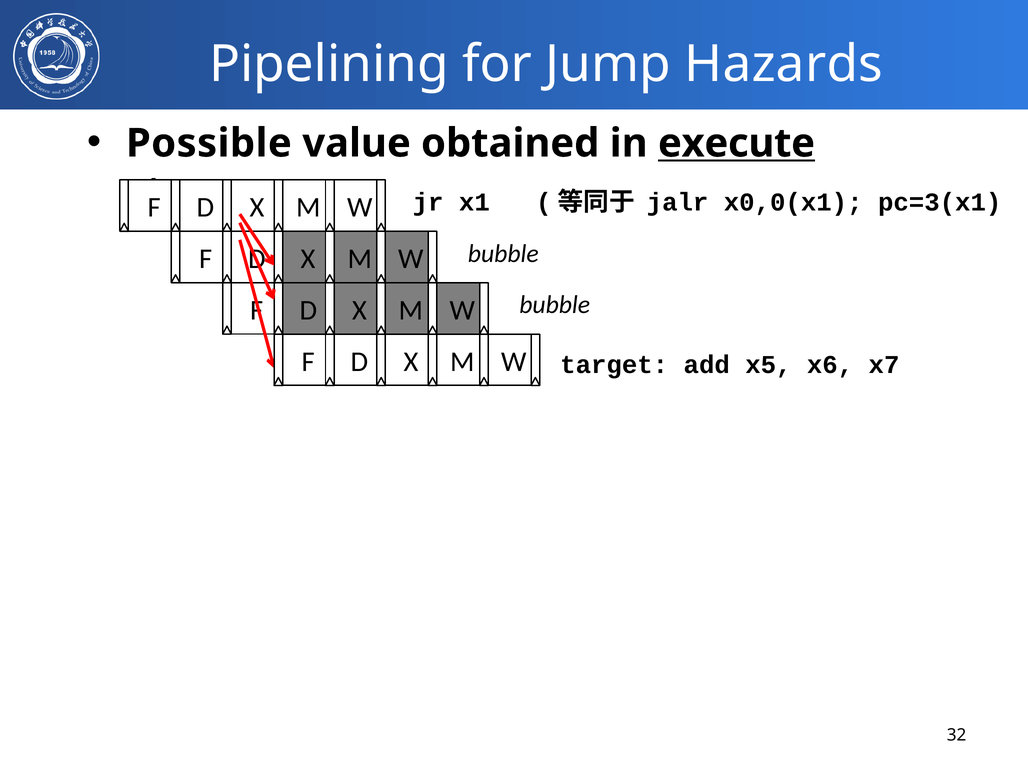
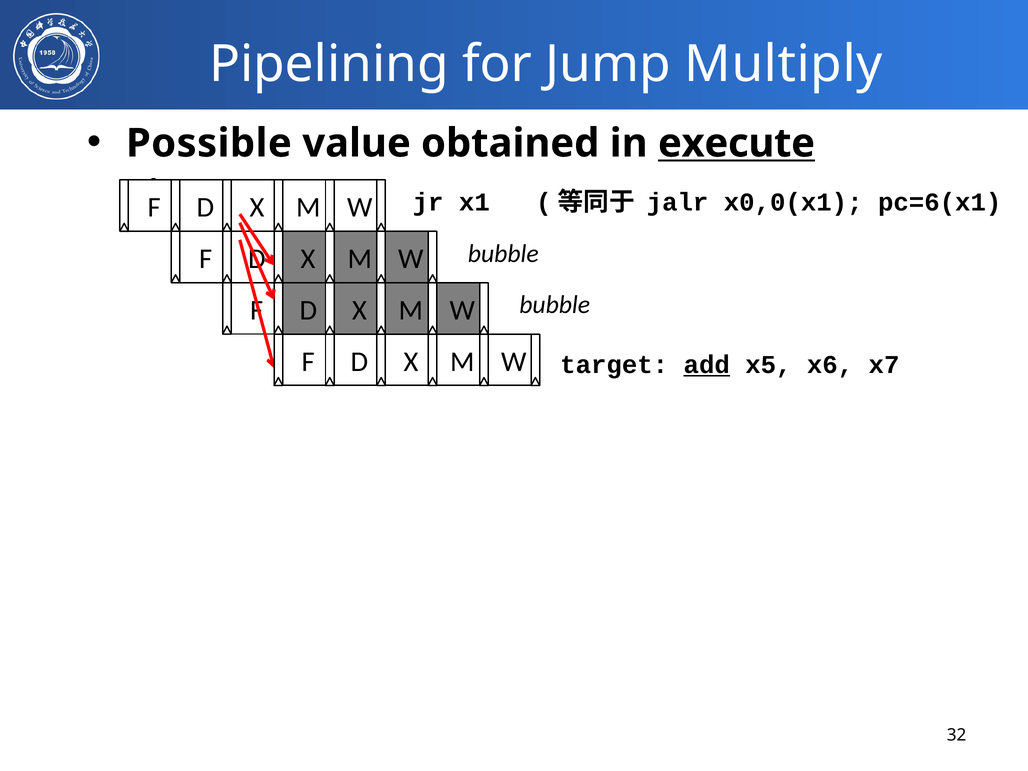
Hazards: Hazards -> Multiply
pc=3(x1: pc=3(x1 -> pc=6(x1
add underline: none -> present
